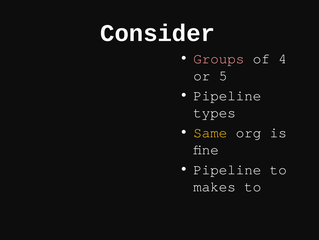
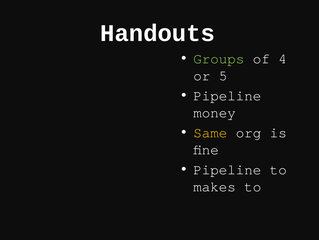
Consider: Consider -> Handouts
Groups colour: pink -> light green
types: types -> money
